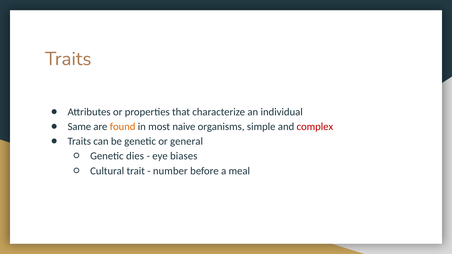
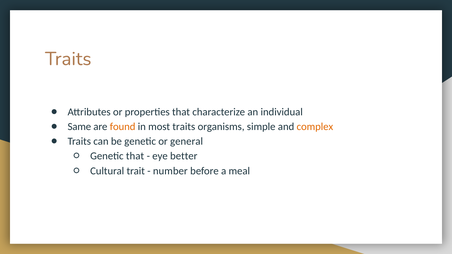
most naive: naive -> traits
complex colour: red -> orange
Genetic dies: dies -> that
biases: biases -> better
